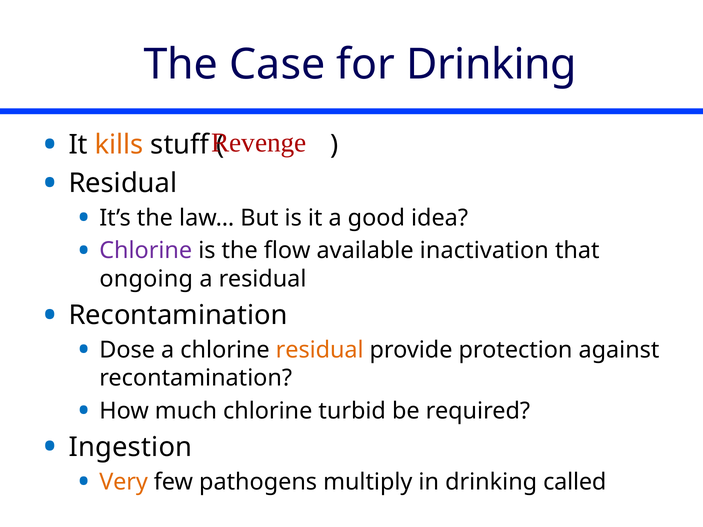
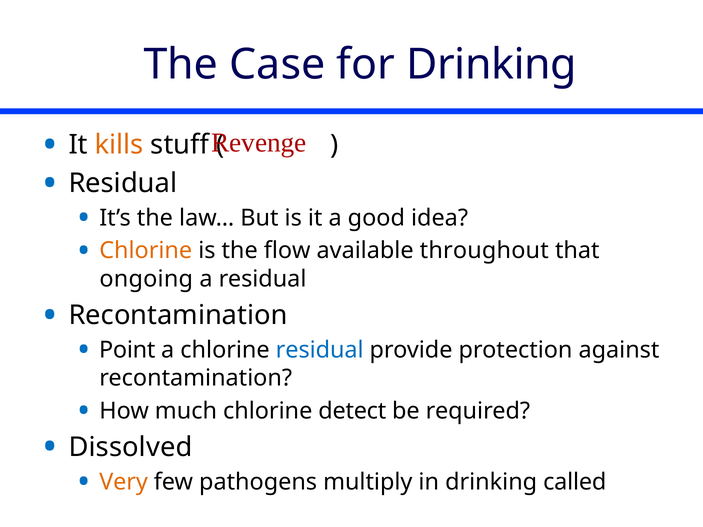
Chlorine at (146, 251) colour: purple -> orange
inactivation: inactivation -> throughout
Dose: Dose -> Point
residual at (320, 350) colour: orange -> blue
turbid: turbid -> detect
Ingestion: Ingestion -> Dissolved
